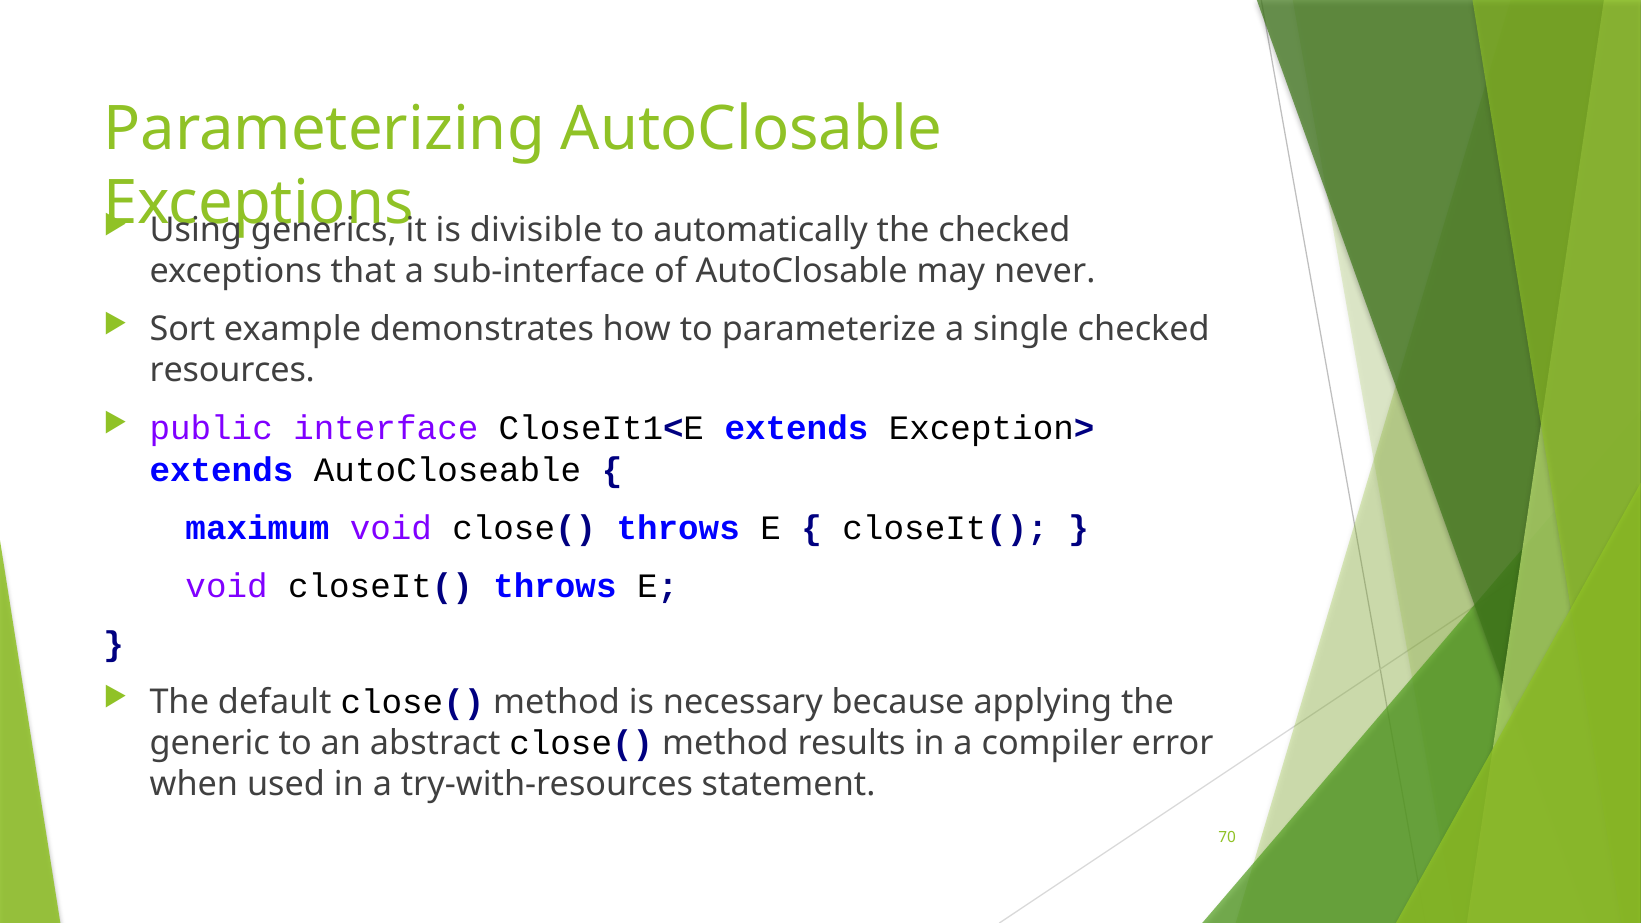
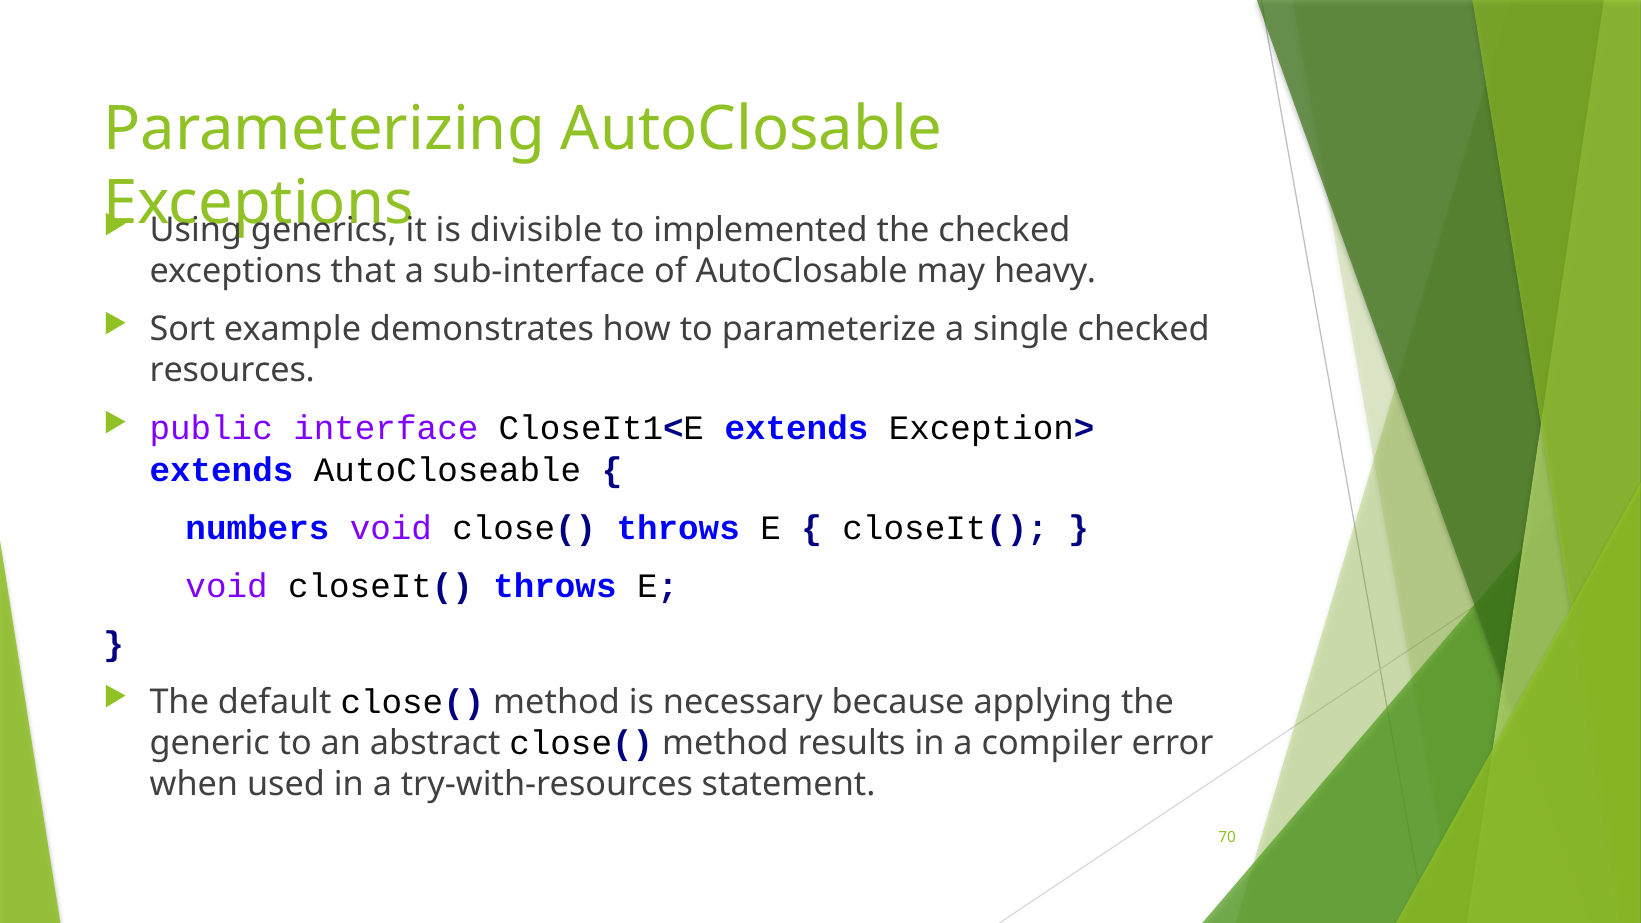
automatically: automatically -> implemented
never: never -> heavy
maximum: maximum -> numbers
